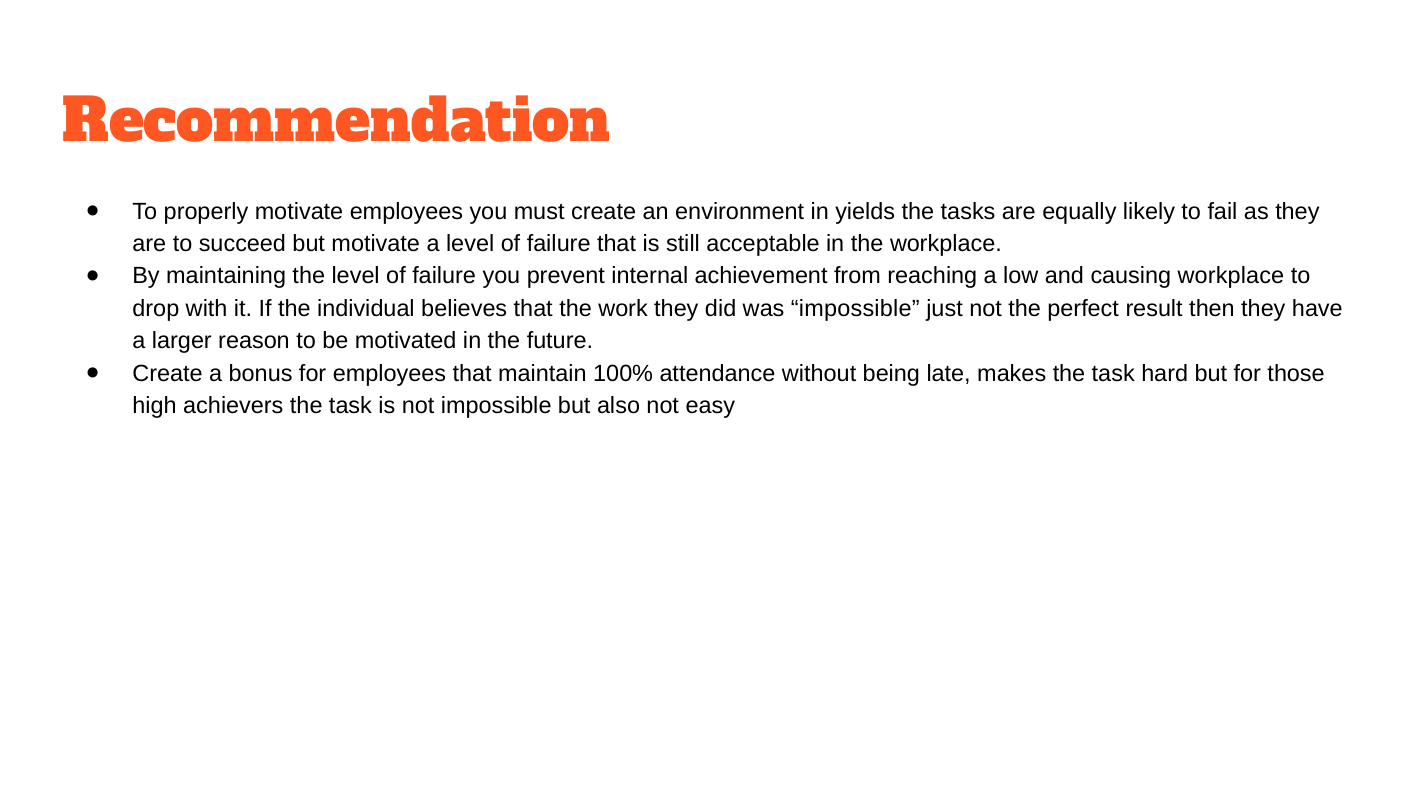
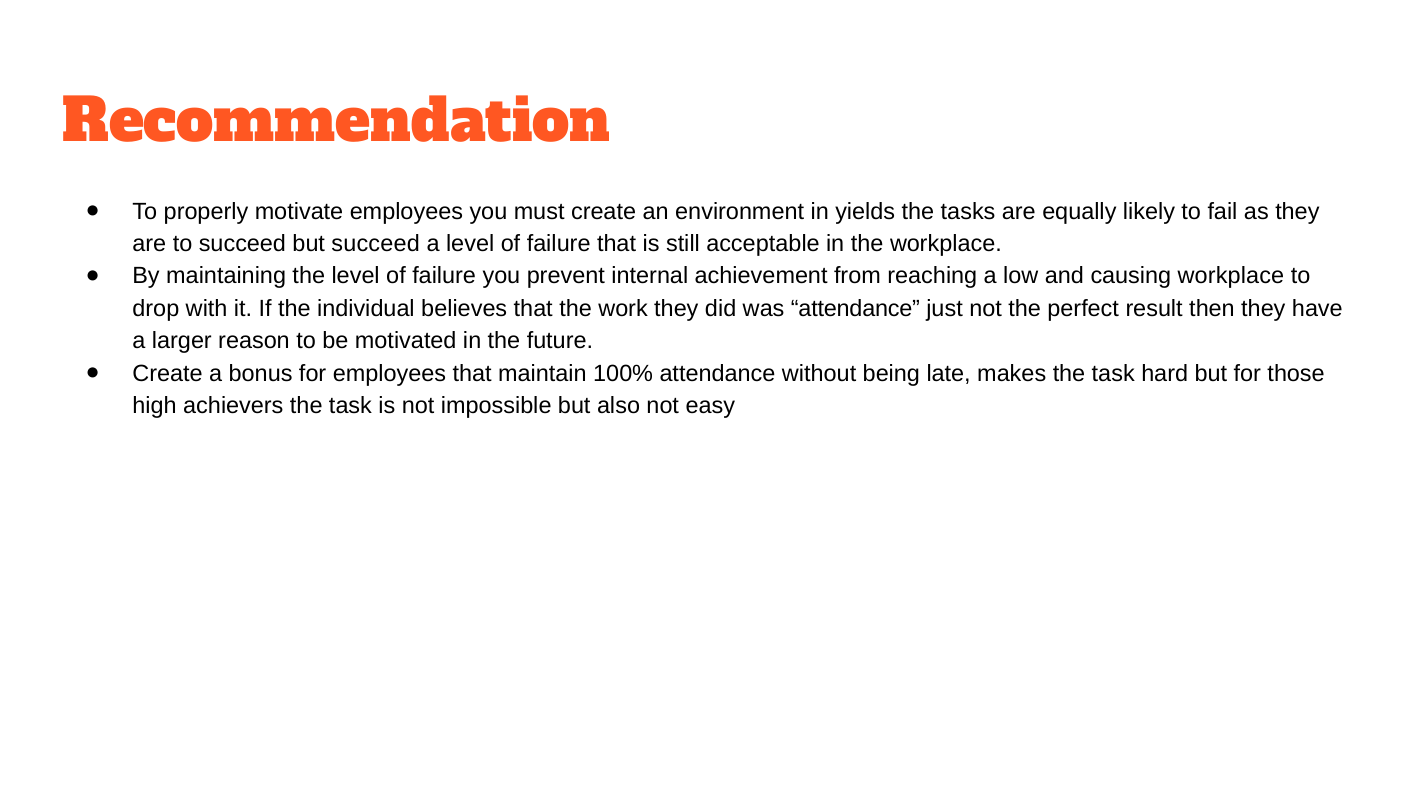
but motivate: motivate -> succeed
was impossible: impossible -> attendance
